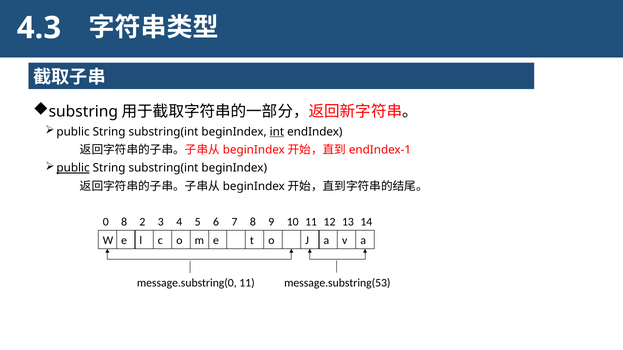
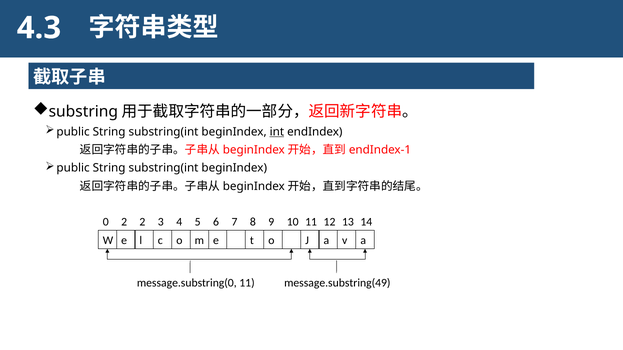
public at (73, 168) underline: present -> none
0 8: 8 -> 2
message.substring(53: message.substring(53 -> message.substring(49
